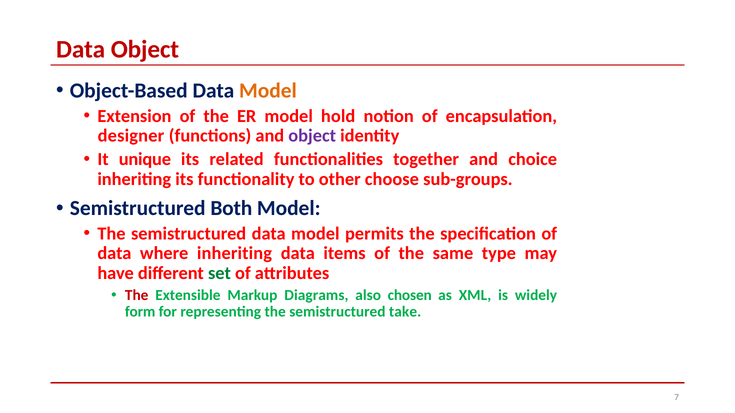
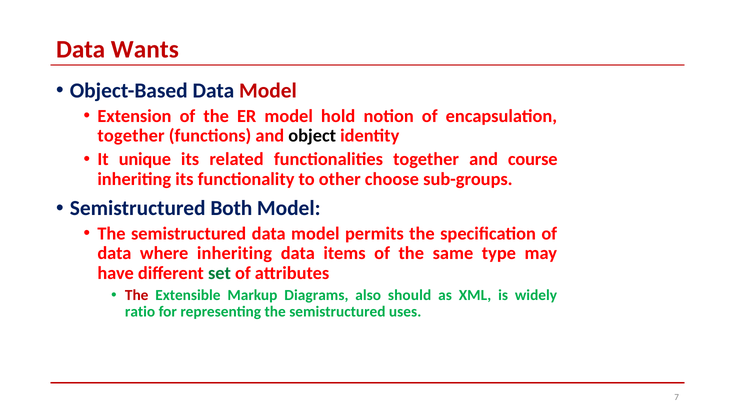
Data Object: Object -> Wants
Model at (268, 91) colour: orange -> red
designer at (131, 136): designer -> together
object at (312, 136) colour: purple -> black
choice: choice -> course
chosen: chosen -> should
form: form -> ratio
take: take -> uses
